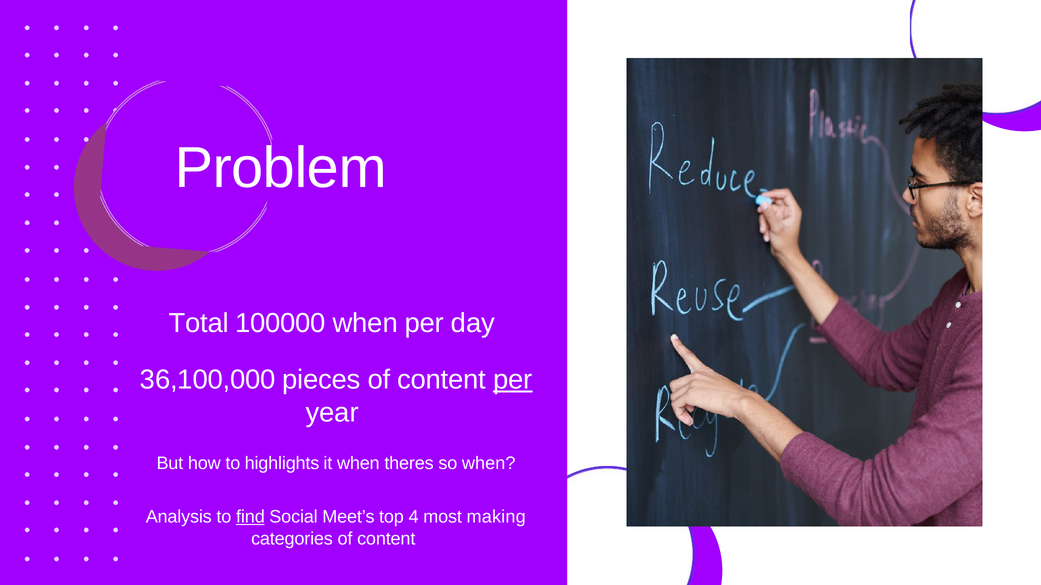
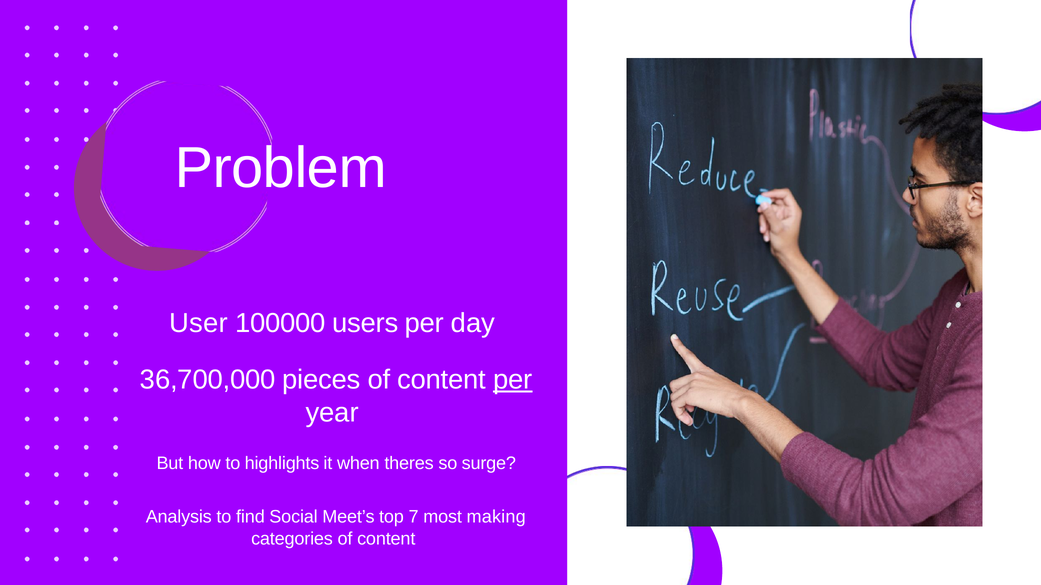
Total: Total -> User
100000 when: when -> users
36,100,000: 36,100,000 -> 36,700,000
so when: when -> surge
find underline: present -> none
4: 4 -> 7
